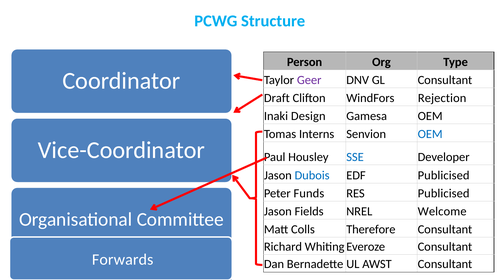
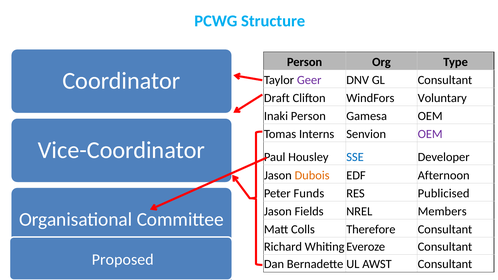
Rejection: Rejection -> Voluntary
Inaki Design: Design -> Person
OEM at (430, 134) colour: blue -> purple
Dubois colour: blue -> orange
EDF Publicised: Publicised -> Afternoon
Welcome: Welcome -> Members
Forwards: Forwards -> Proposed
